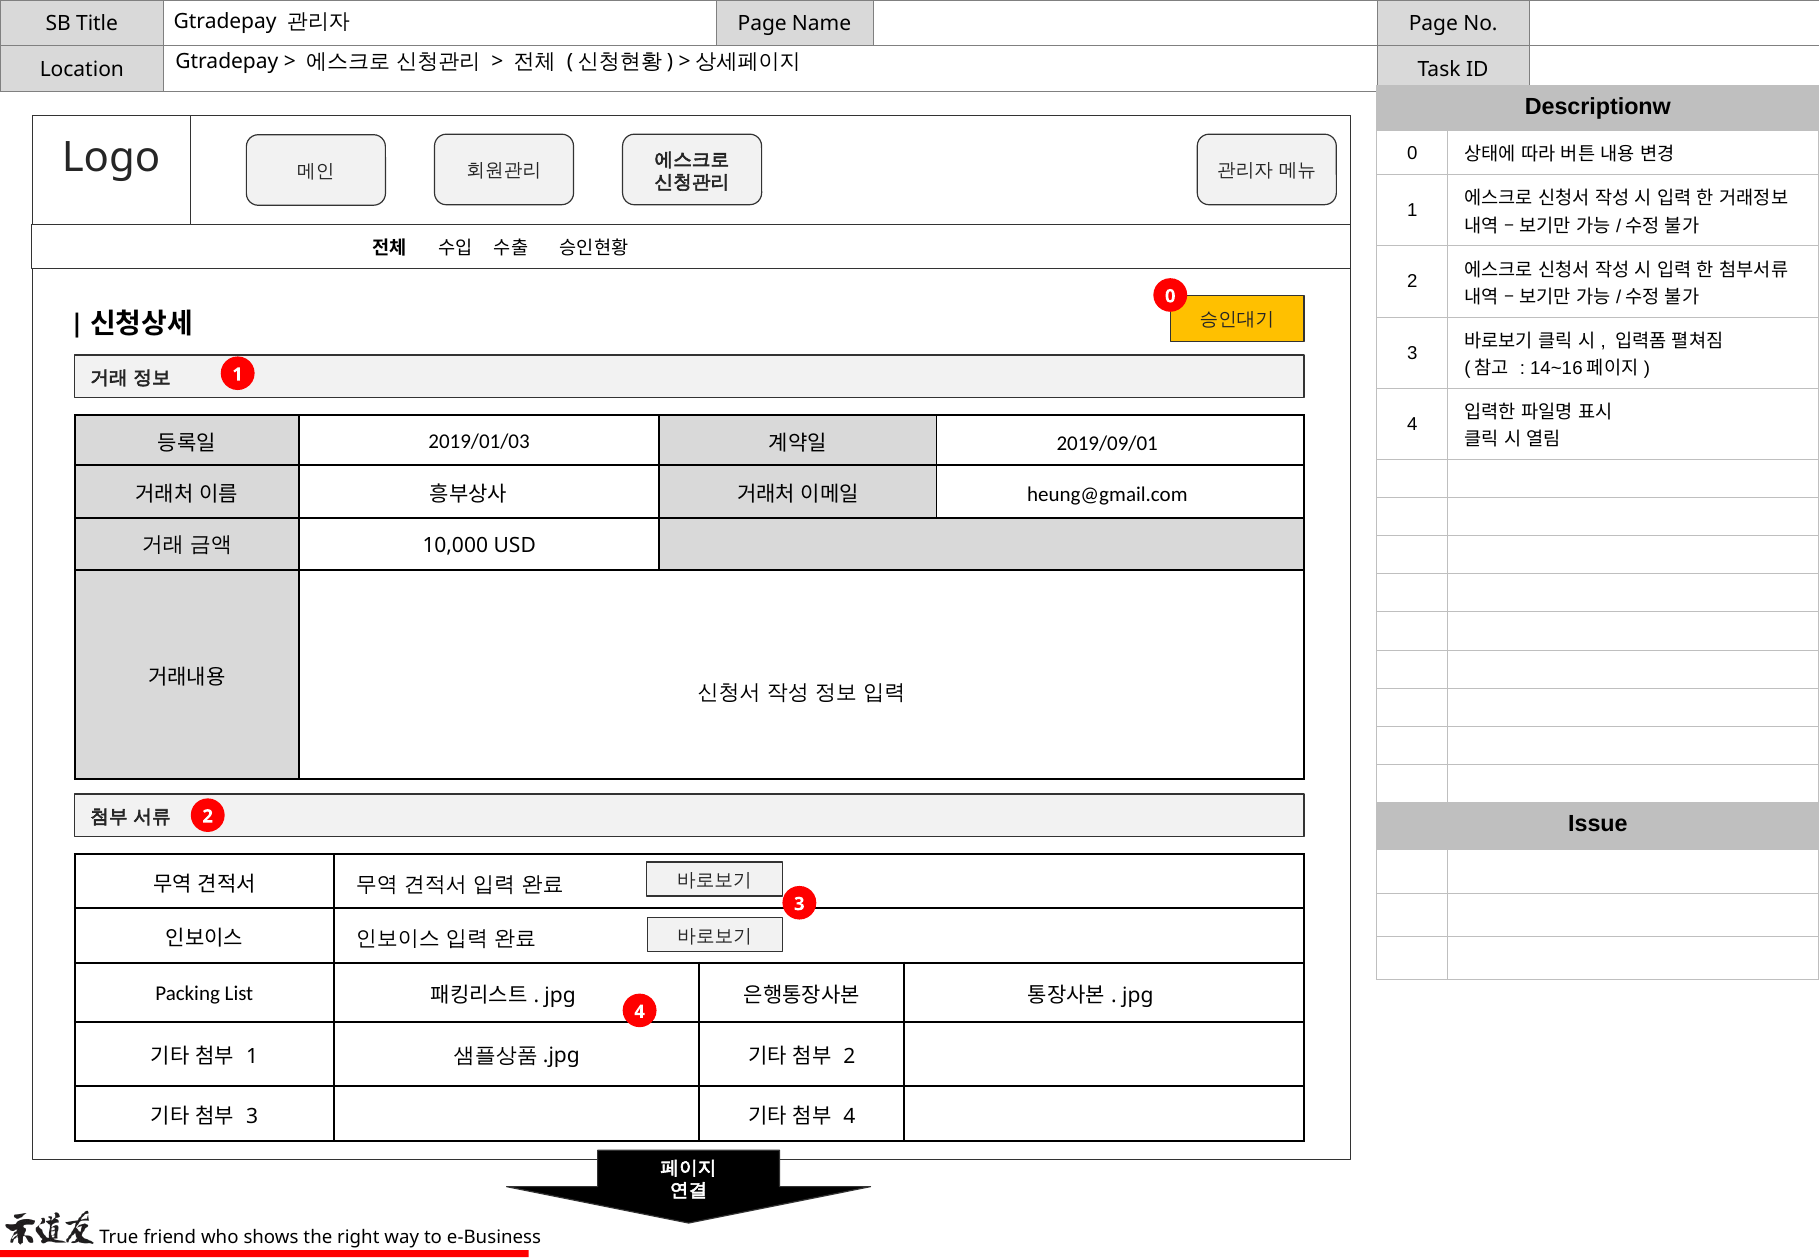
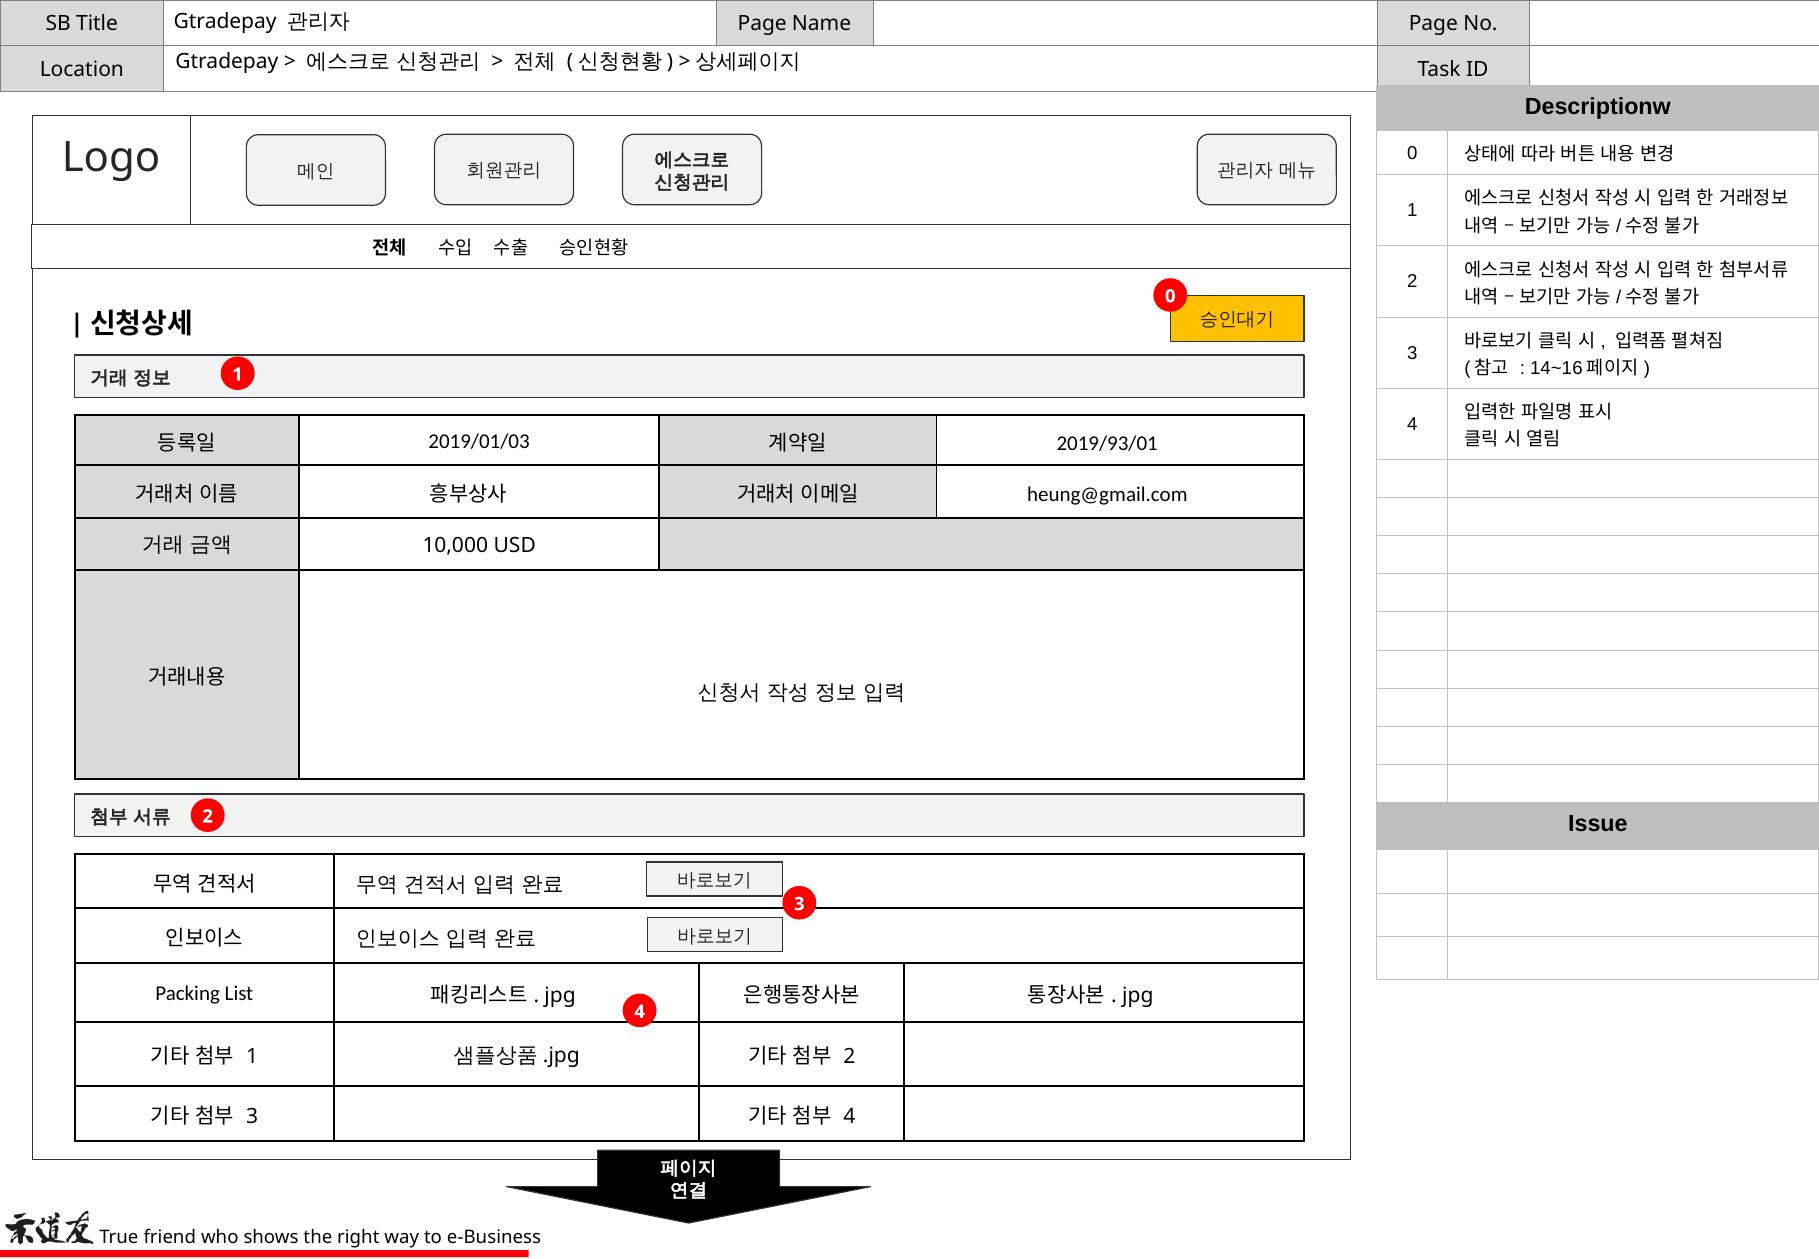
2019/09/01: 2019/09/01 -> 2019/93/01
